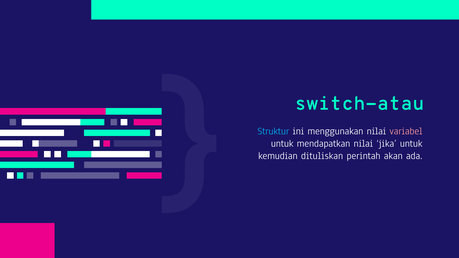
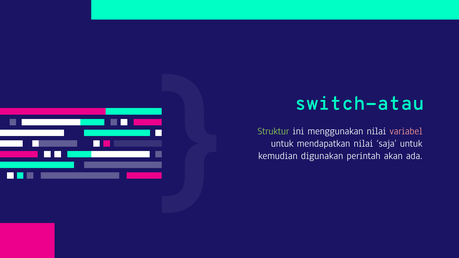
Struktur colour: light blue -> light green
jika: jika -> saja
dituliskan: dituliskan -> digunakan
